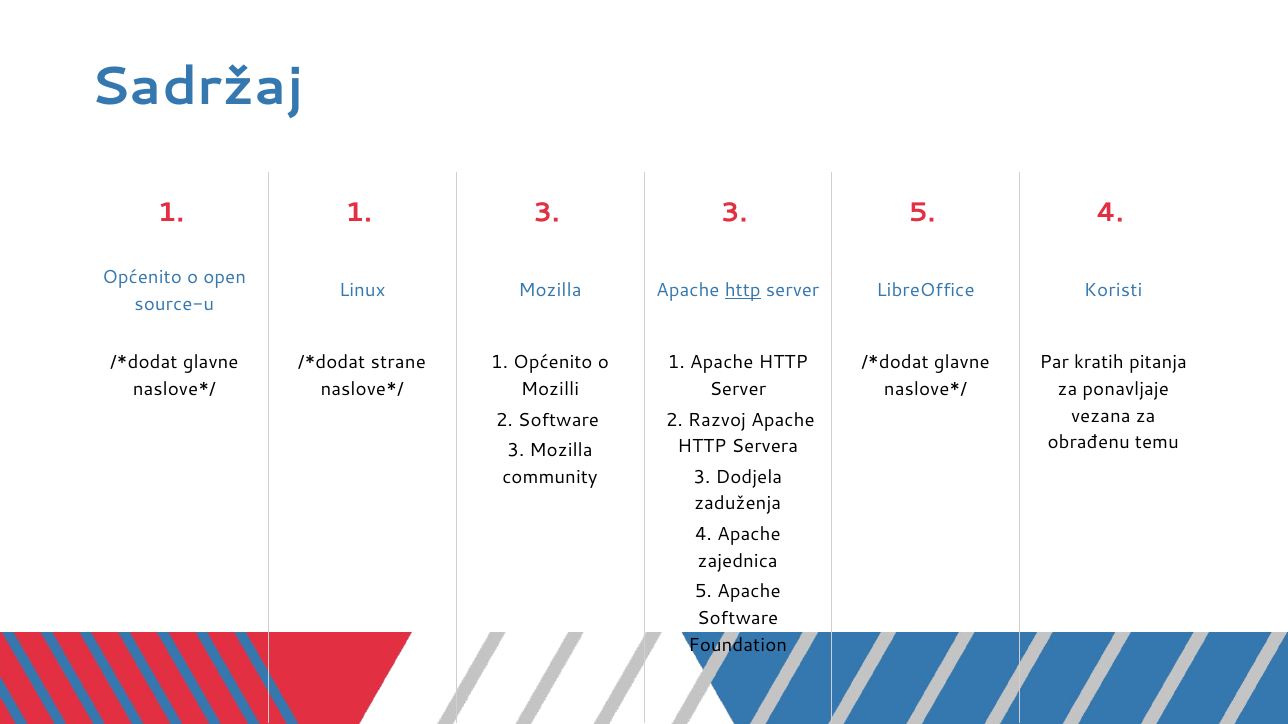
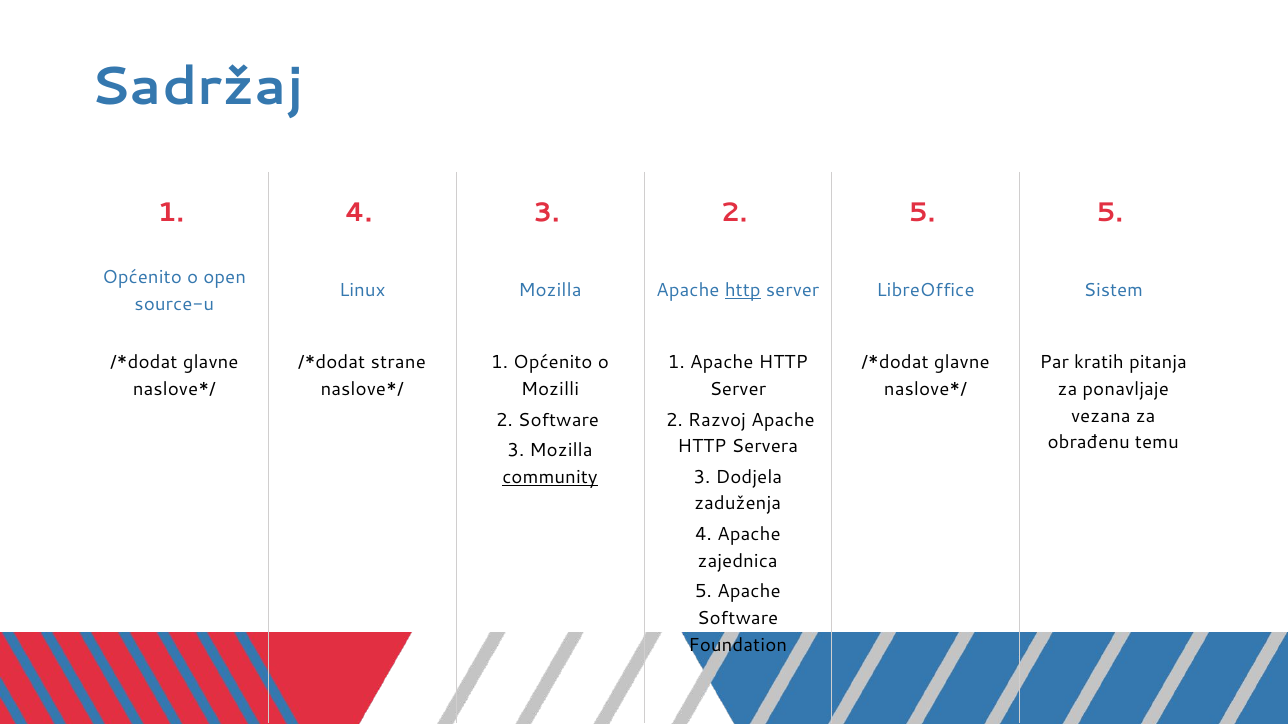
1 1: 1 -> 4
3 3: 3 -> 2
5 4: 4 -> 5
Koristi: Koristi -> Sistem
community underline: none -> present
